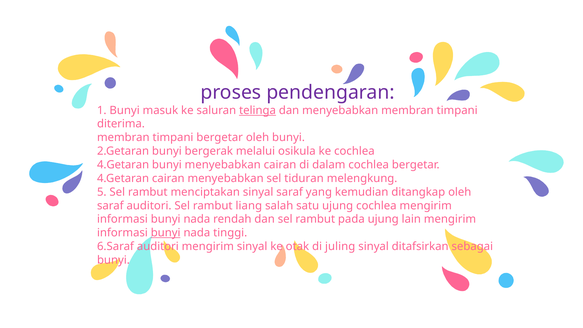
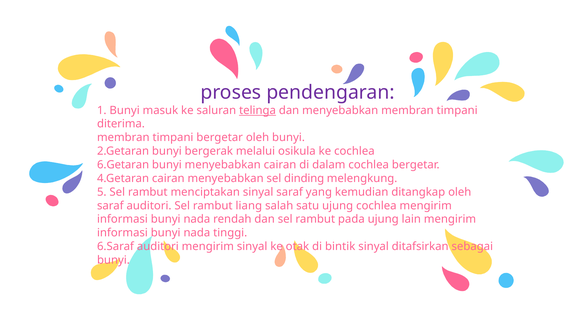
4.Getaran at (123, 165): 4.Getaran -> 6.Getaran
tiduran: tiduran -> dinding
bunyi at (166, 233) underline: present -> none
juling: juling -> bintik
